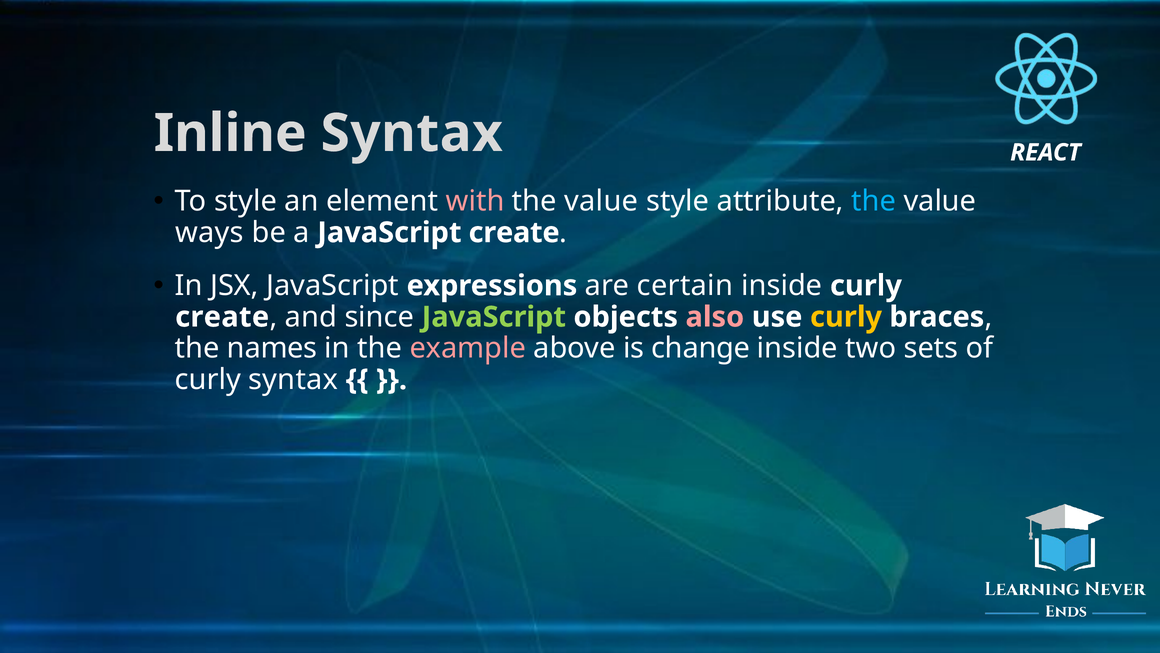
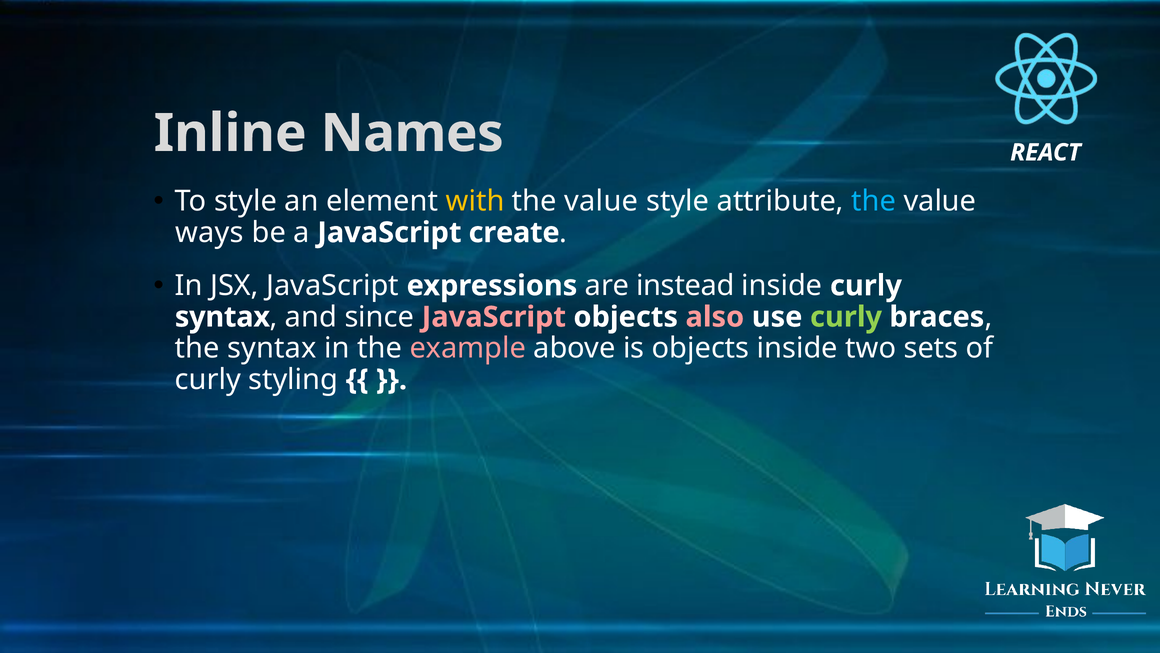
Inline Syntax: Syntax -> Names
with colour: pink -> yellow
certain: certain -> instead
create at (222, 317): create -> syntax
JavaScript at (494, 317) colour: light green -> pink
curly at (846, 317) colour: yellow -> light green
the names: names -> syntax
is change: change -> objects
curly syntax: syntax -> styling
